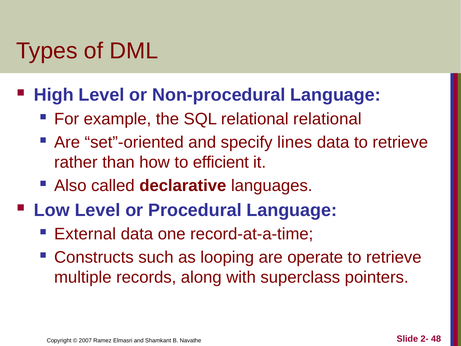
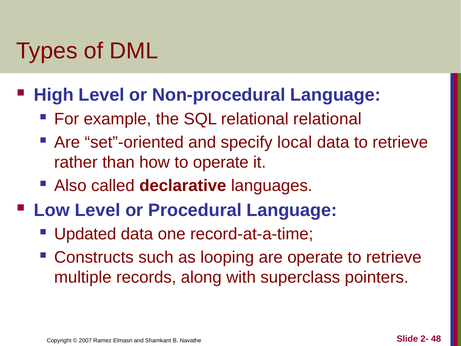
lines: lines -> local
to efficient: efficient -> operate
External: External -> Updated
